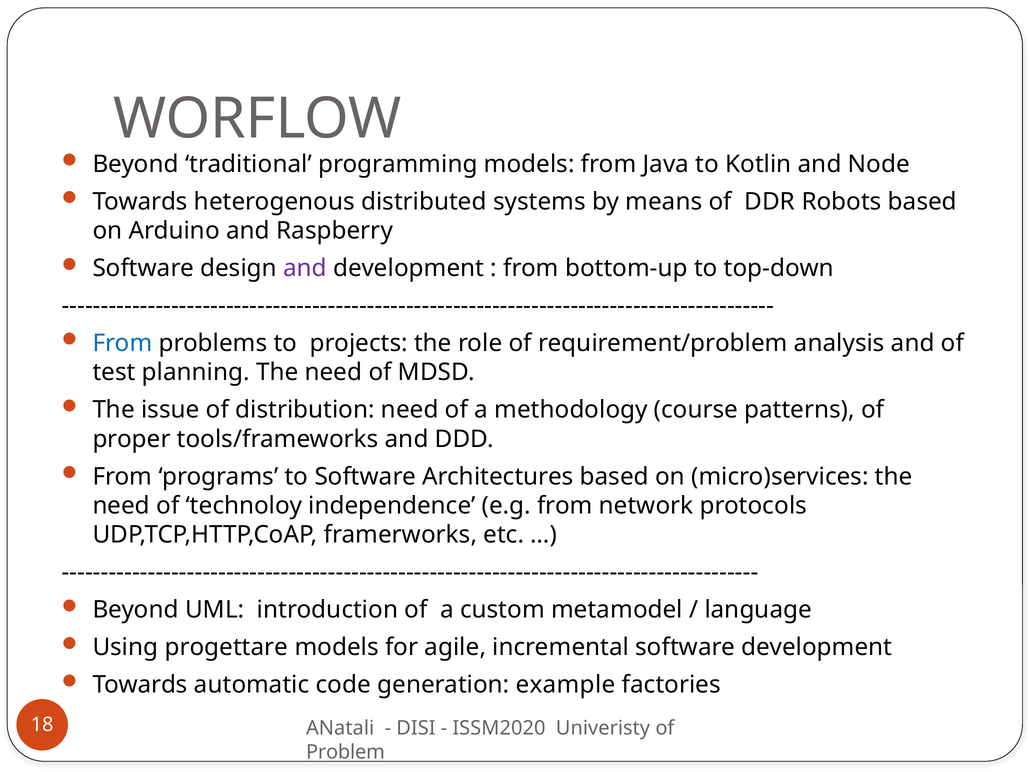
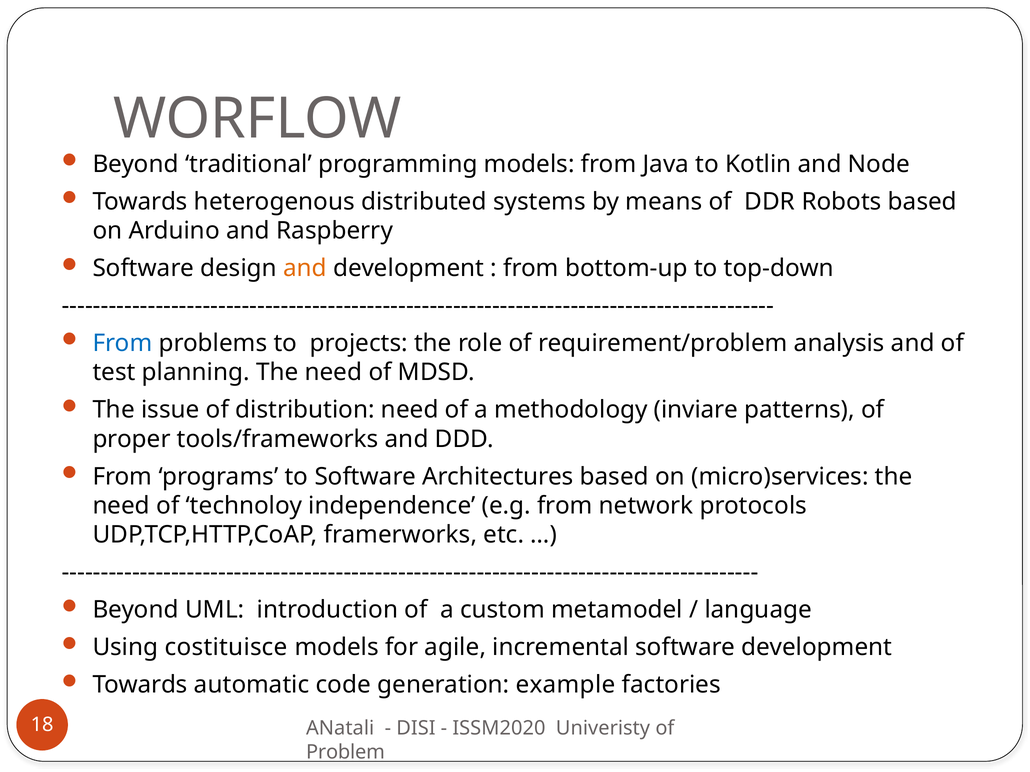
and at (305, 268) colour: purple -> orange
course: course -> inviare
progettare: progettare -> costituisce
